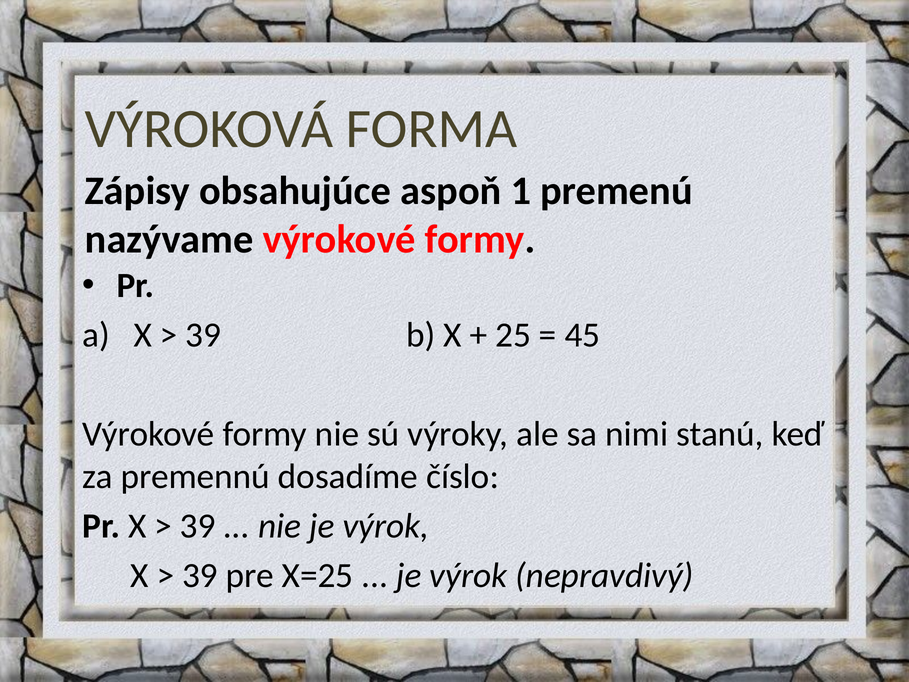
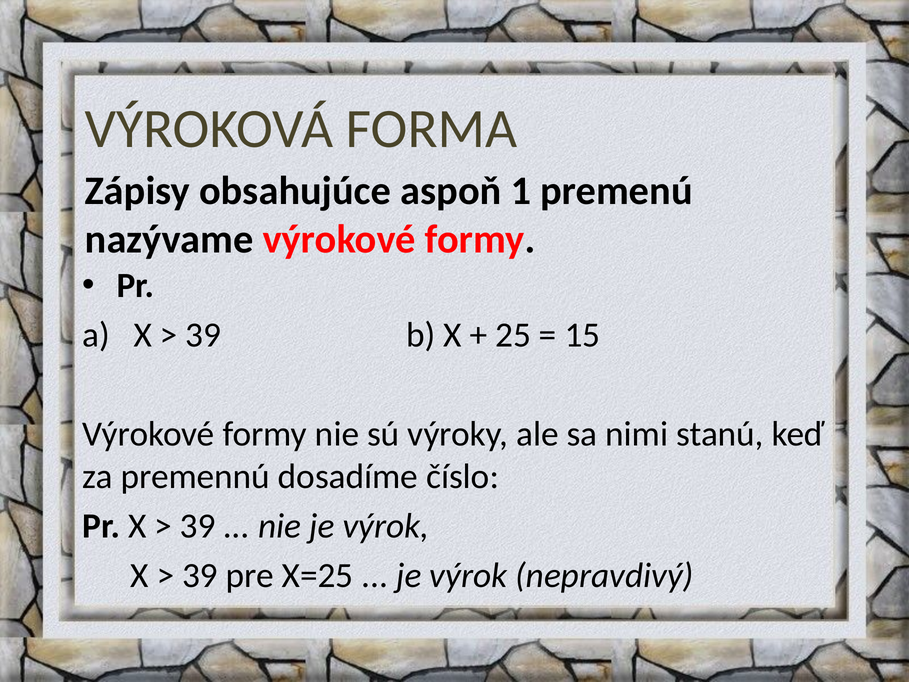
45: 45 -> 15
